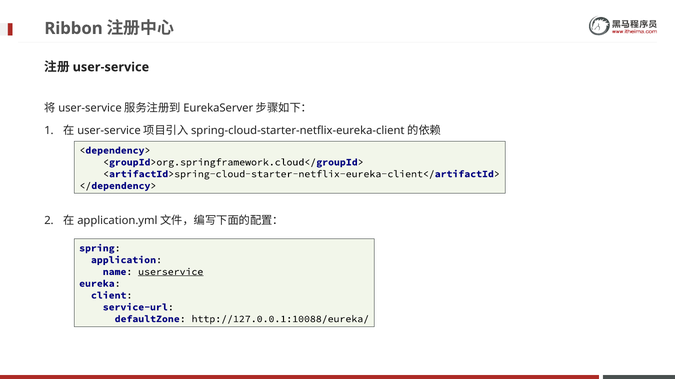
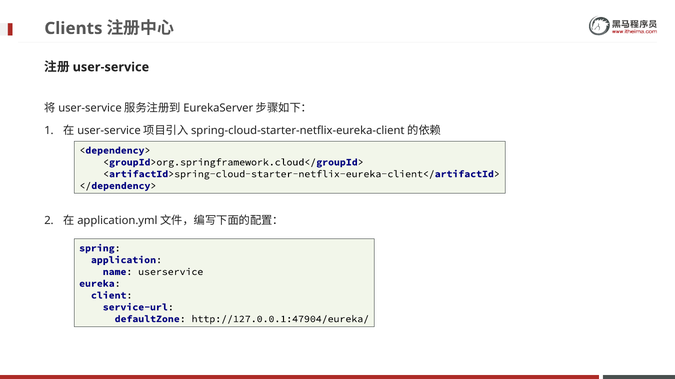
Ribbon: Ribbon -> Clients
userservice underline: present -> none
http://127.0.0.1:10088/eureka/: http://127.0.0.1:10088/eureka/ -> http://127.0.0.1:47904/eureka/
